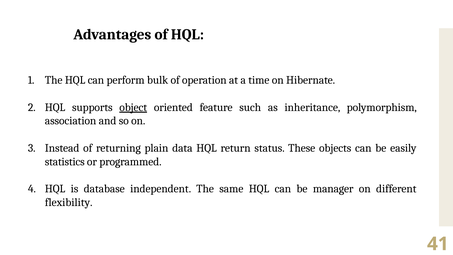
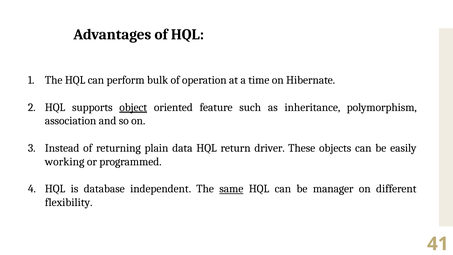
status: status -> driver
statistics: statistics -> working
same underline: none -> present
